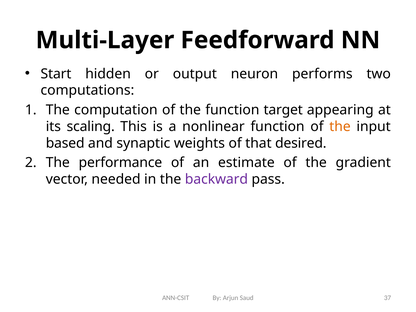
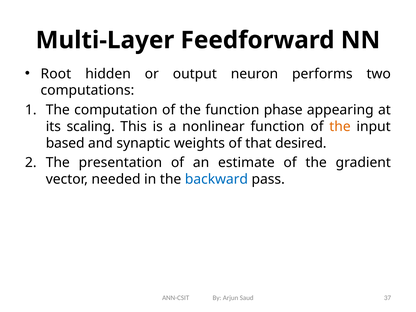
Start: Start -> Root
target: target -> phase
performance: performance -> presentation
backward colour: purple -> blue
